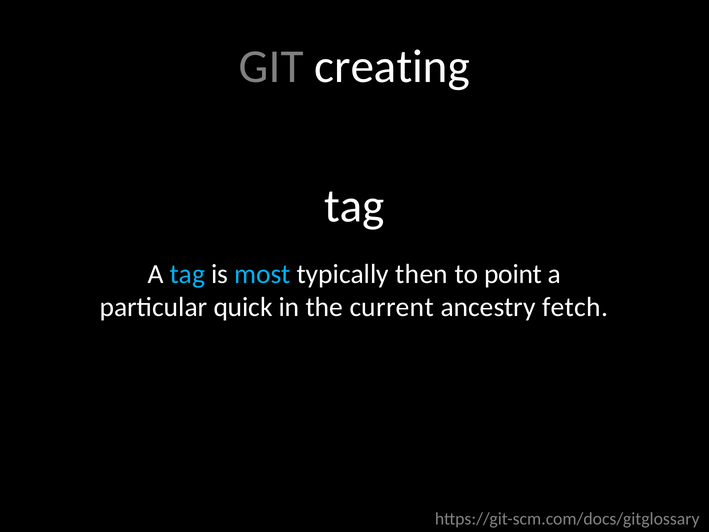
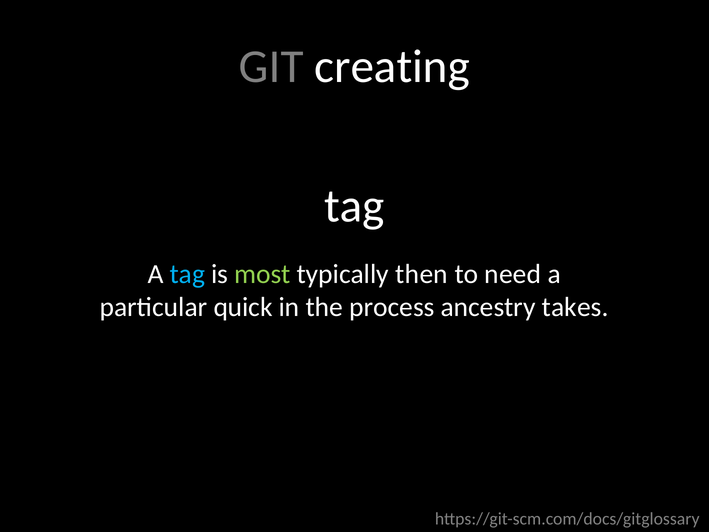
most colour: light blue -> light green
point: point -> need
current: current -> process
fetch: fetch -> takes
